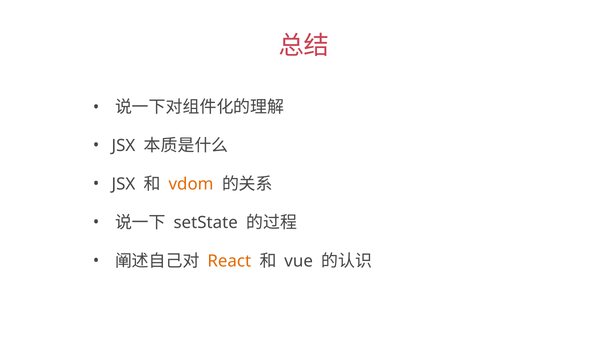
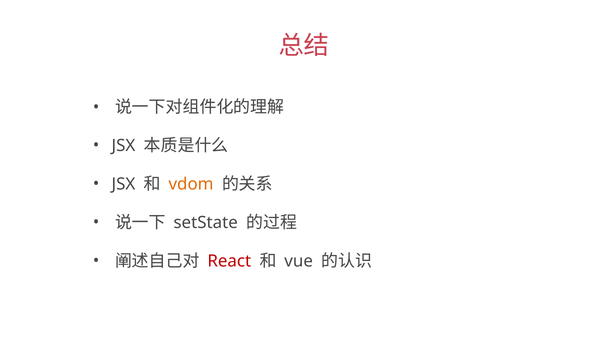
React colour: orange -> red
